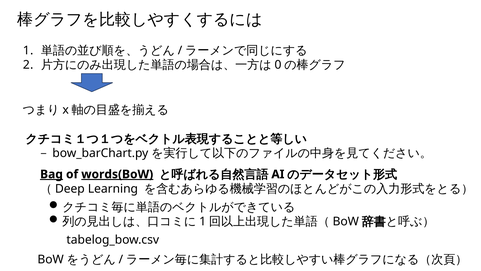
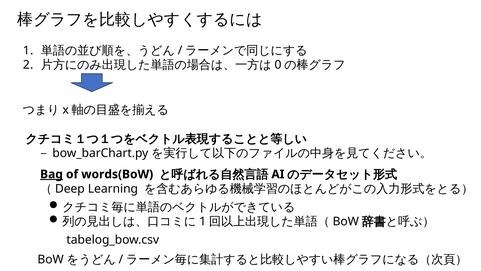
words(BoW underline: present -> none
